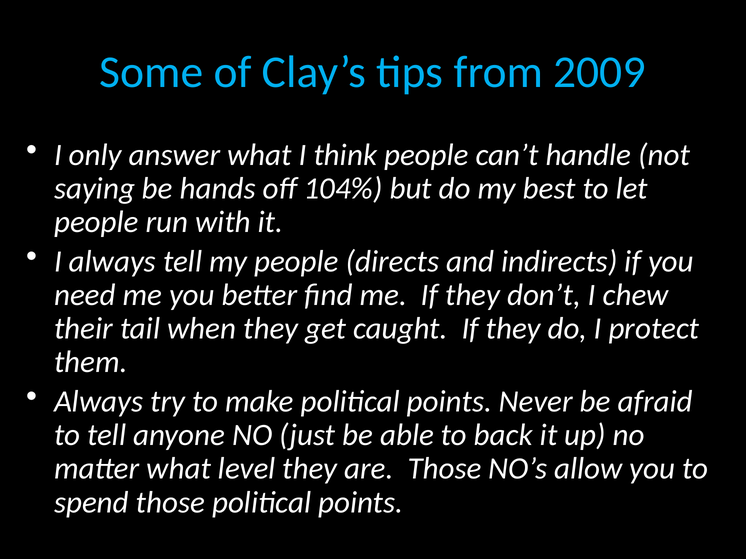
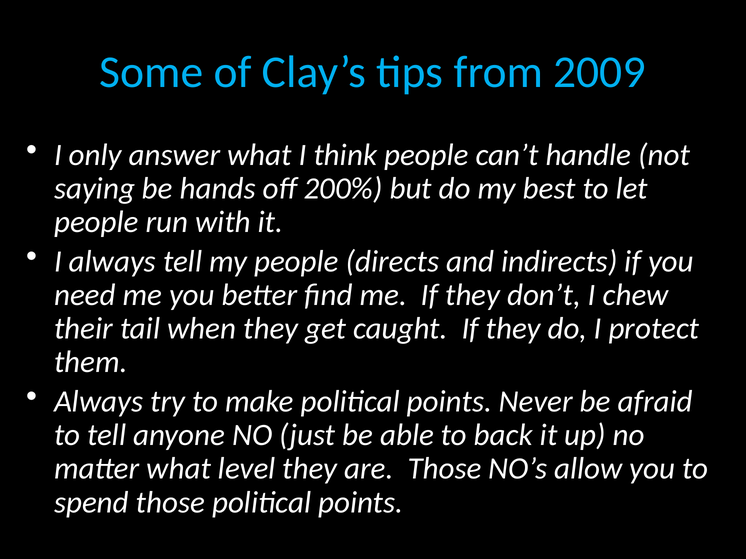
104%: 104% -> 200%
